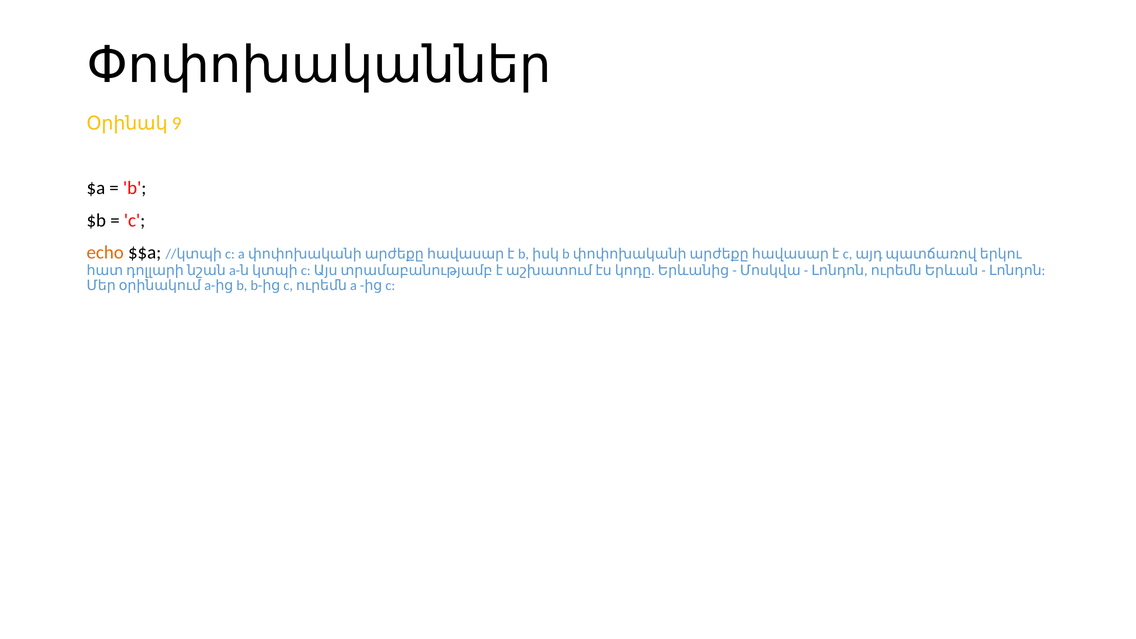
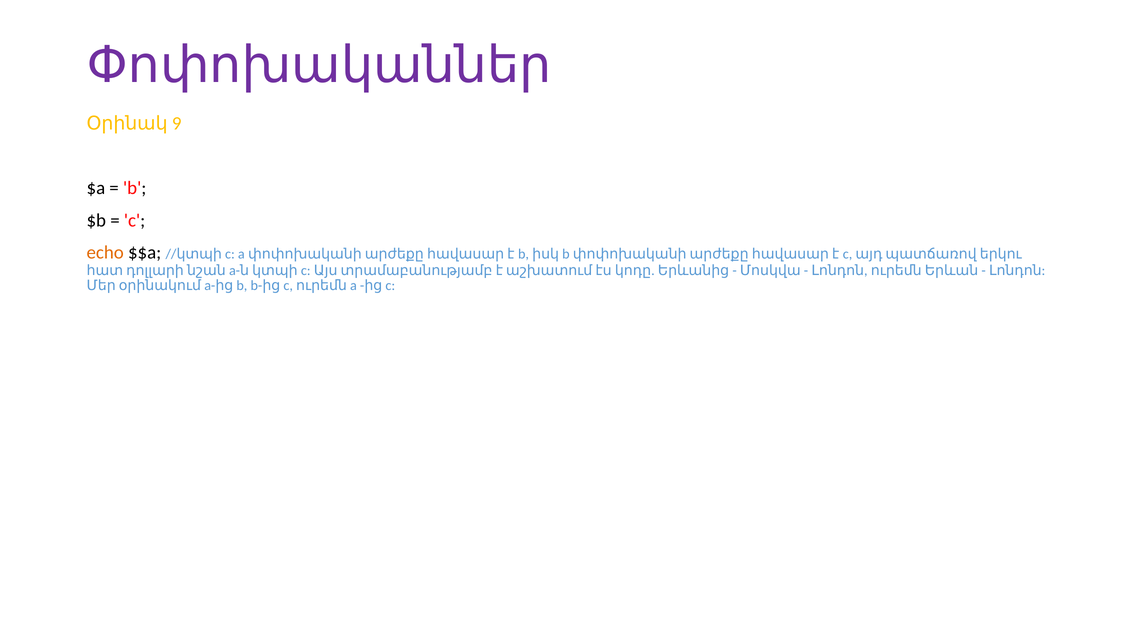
Փոփոխականներ colour: black -> purple
